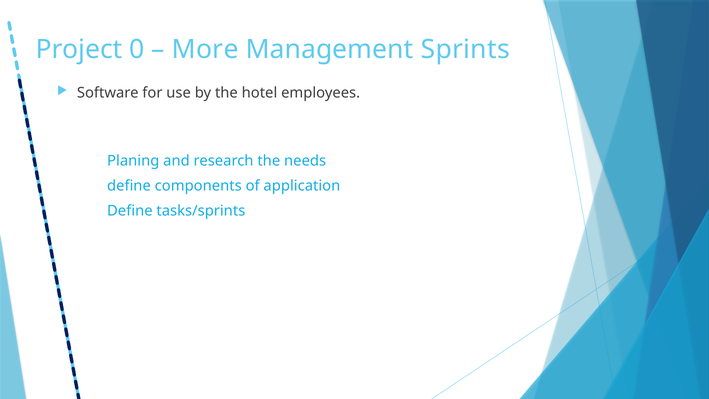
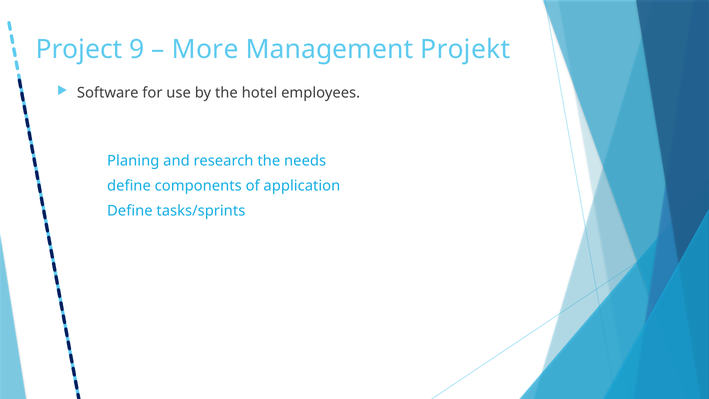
0: 0 -> 9
Sprints: Sprints -> Projekt
